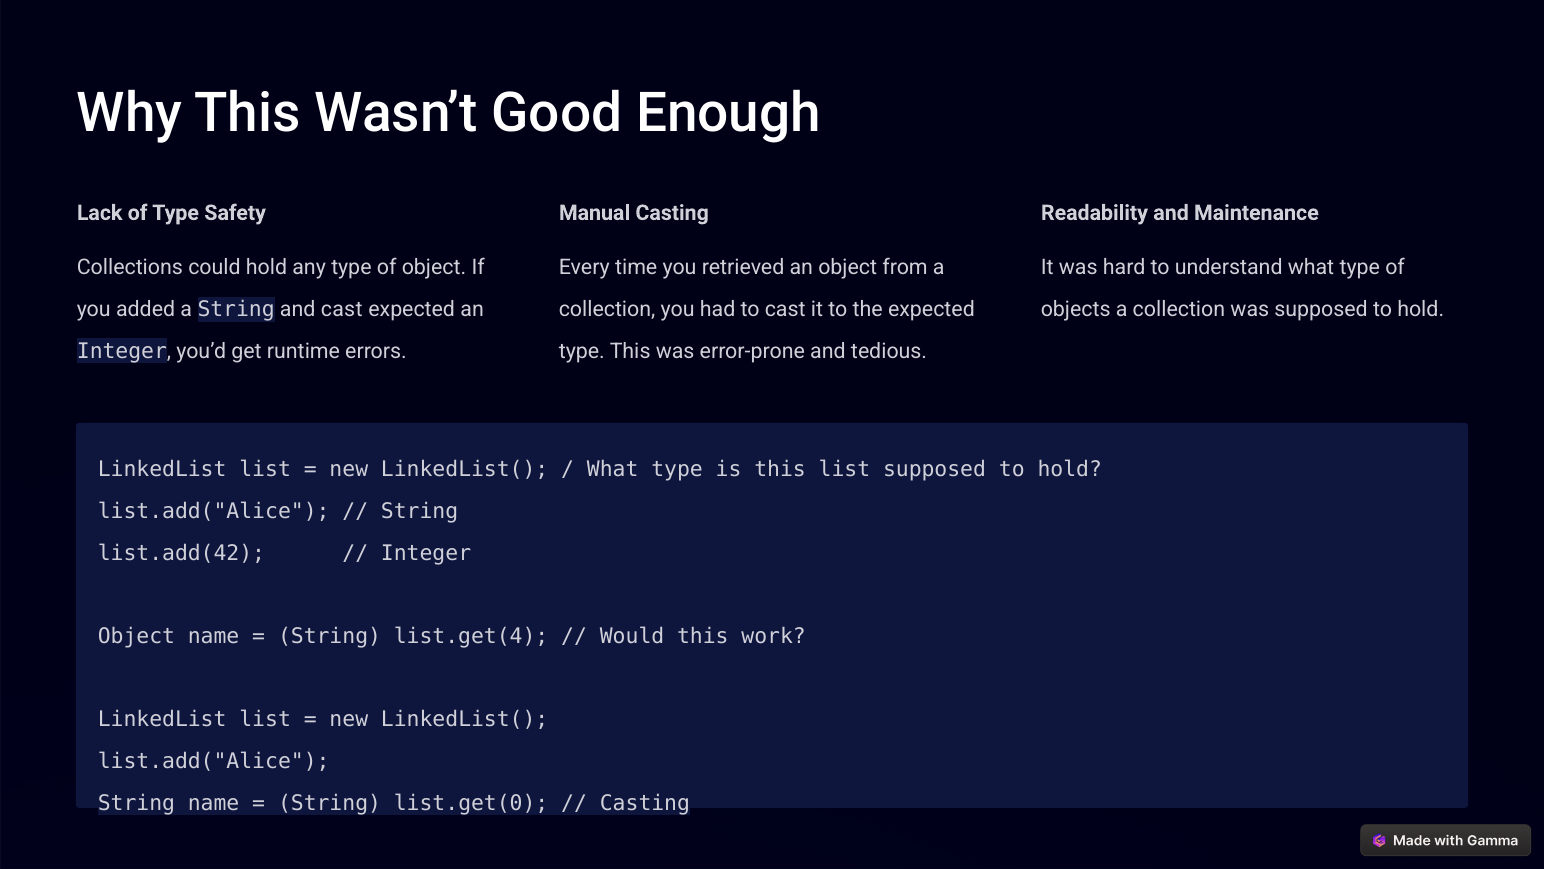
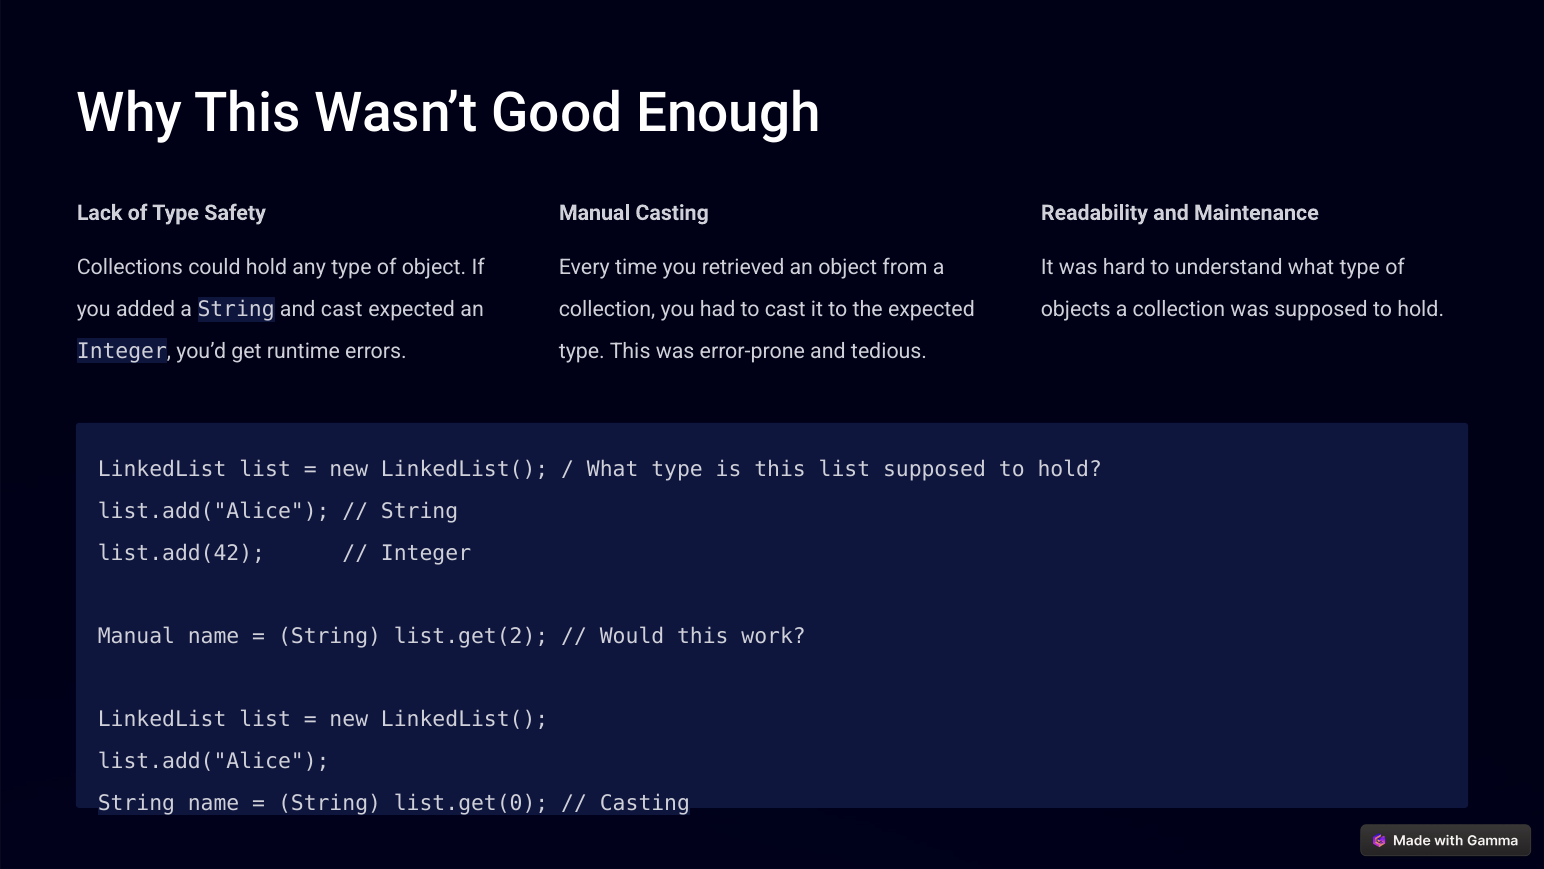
Object at (136, 636): Object -> Manual
list.get(4: list.get(4 -> list.get(2
